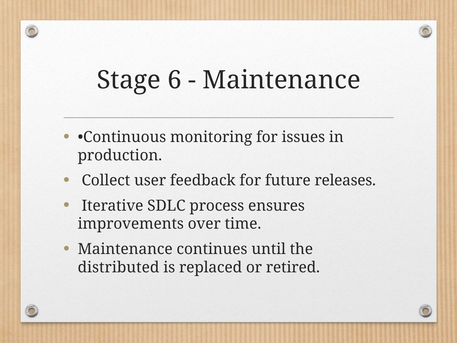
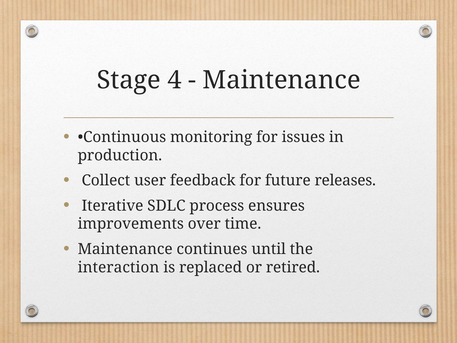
6: 6 -> 4
distributed: distributed -> interaction
